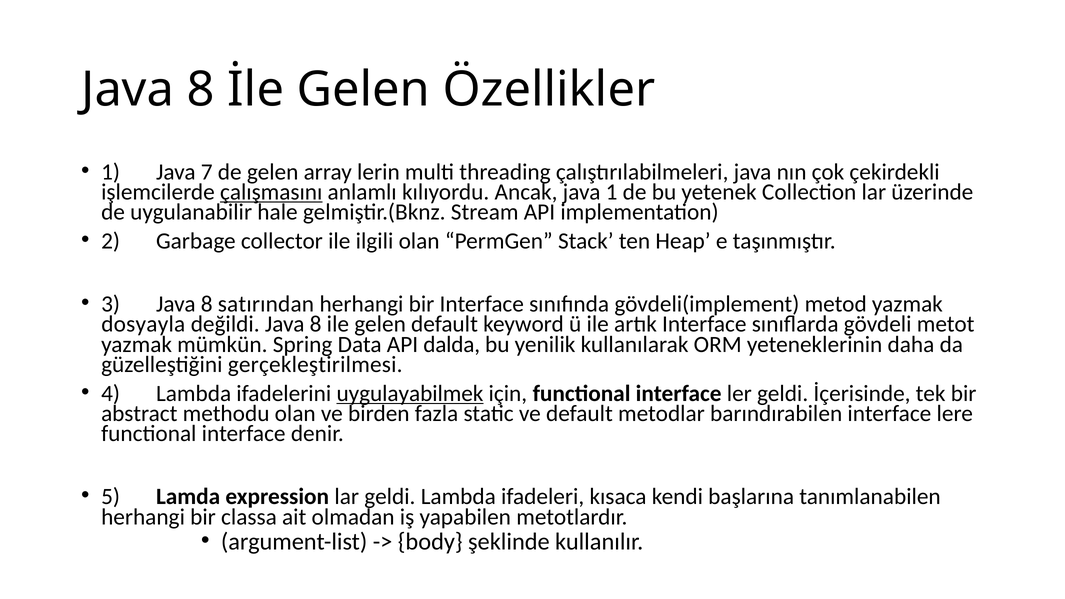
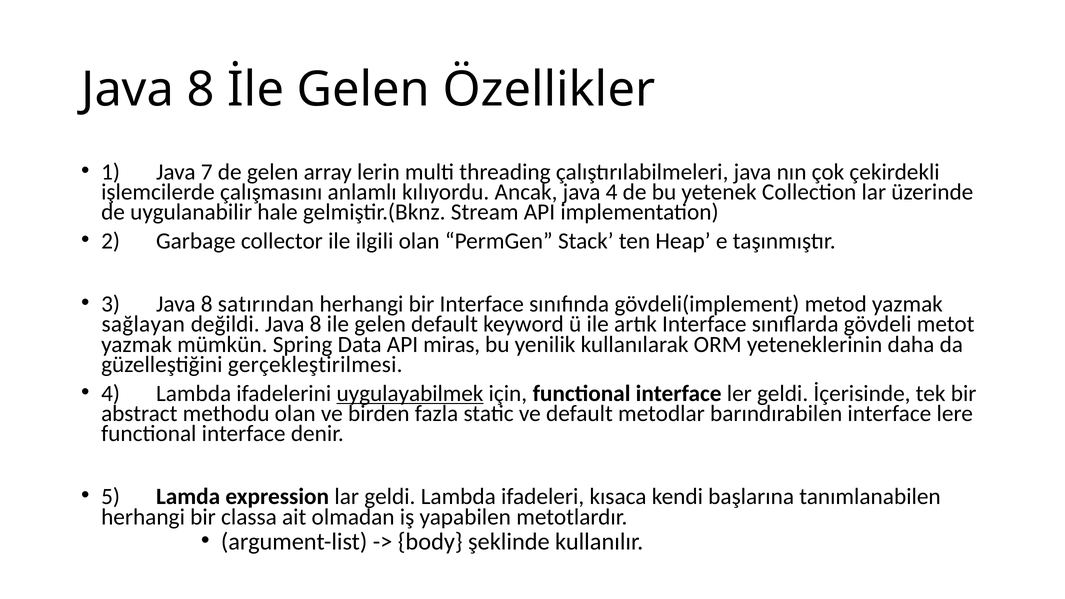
çalışmasını underline: present -> none
java 1: 1 -> 4
dosyayla: dosyayla -> sağlayan
dalda: dalda -> miras
